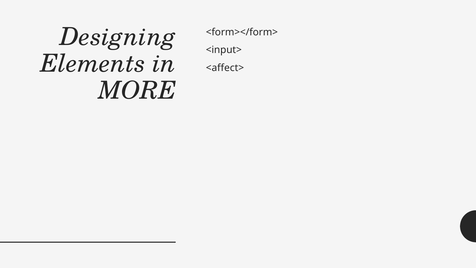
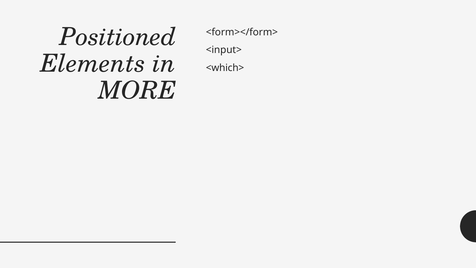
Designing: Designing -> Positioned
<affect>: <affect> -> <which>
